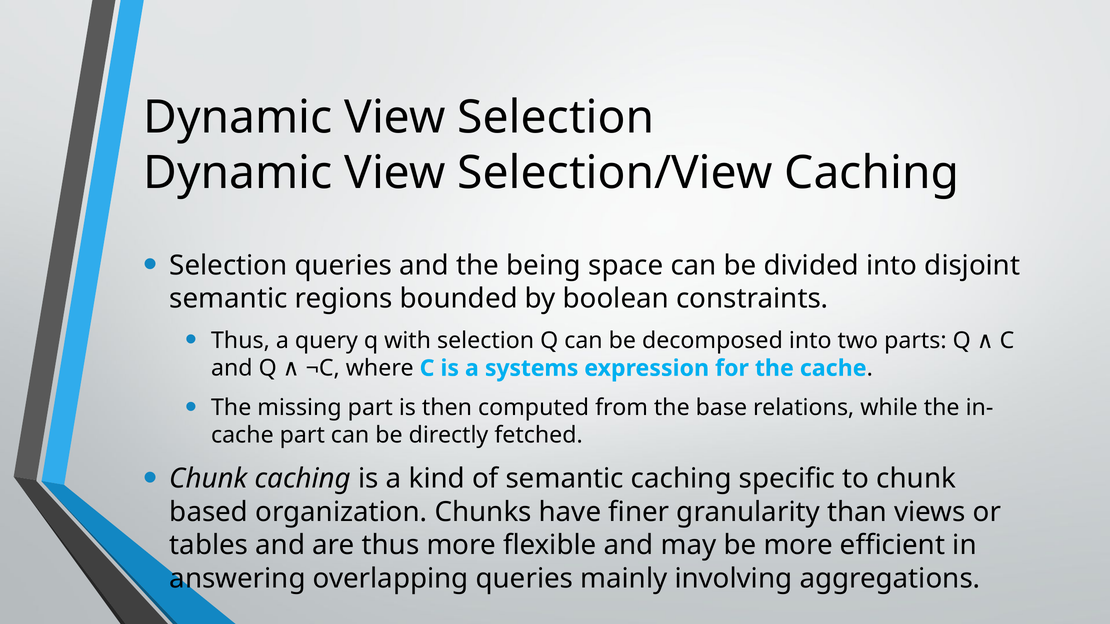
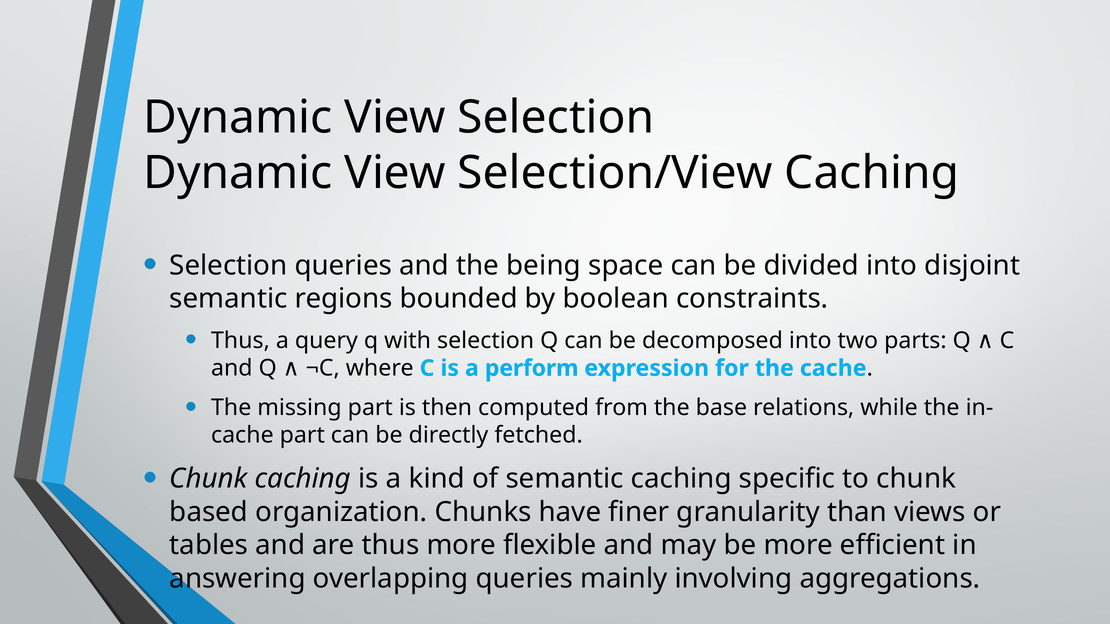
systems: systems -> perform
